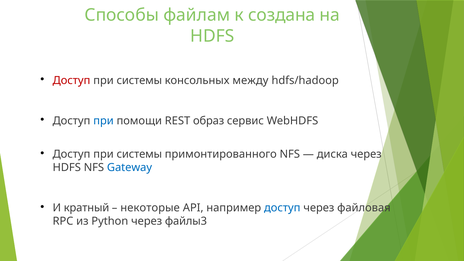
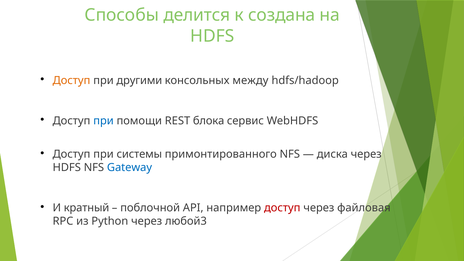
файлам: файлам -> делится
Доступ at (72, 80) colour: red -> orange
системы at (139, 80): системы -> другими
образ: образ -> блока
некоторые: некоторые -> поблочной
доступ at (282, 208) colour: blue -> red
файлы3: файлы3 -> любой3
